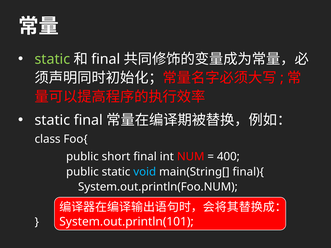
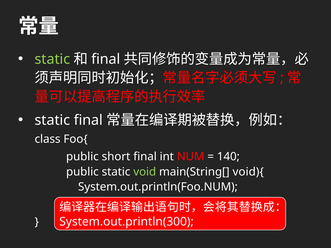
400: 400 -> 140
void colour: light blue -> light green
final){: final){ -> void){
System.out.println(101: System.out.println(101 -> System.out.println(300
